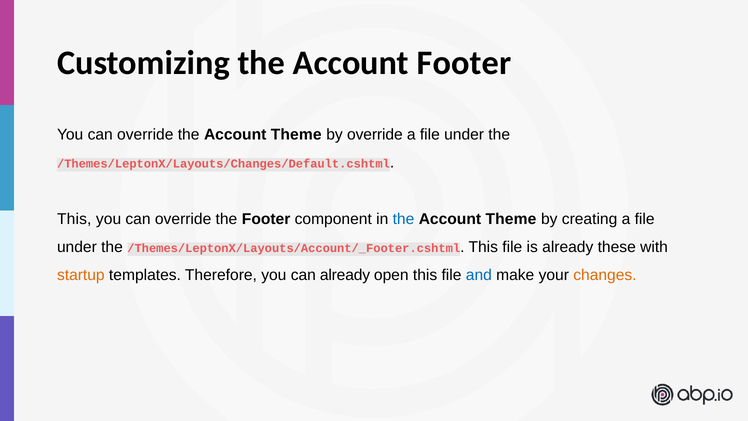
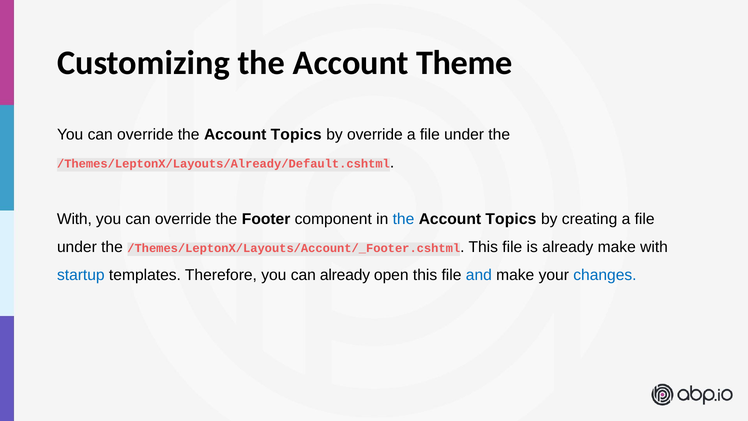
Account Footer: Footer -> Theme
override the Account Theme: Theme -> Topics
/Themes/LeptonX/Layouts/Changes/Default.cshtml: /Themes/LeptonX/Layouts/Changes/Default.cshtml -> /Themes/LeptonX/Layouts/Already/Default.cshtml
This at (74, 219): This -> With
Theme at (511, 219): Theme -> Topics
already these: these -> make
startup colour: orange -> blue
changes colour: orange -> blue
